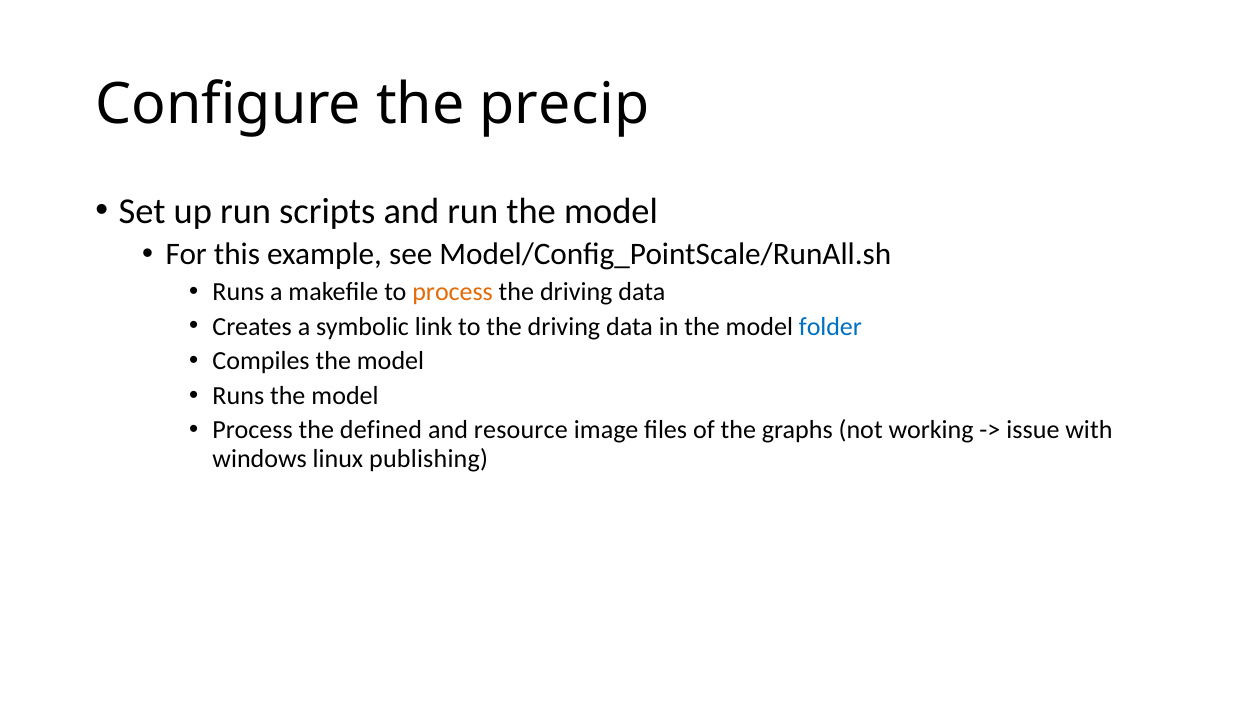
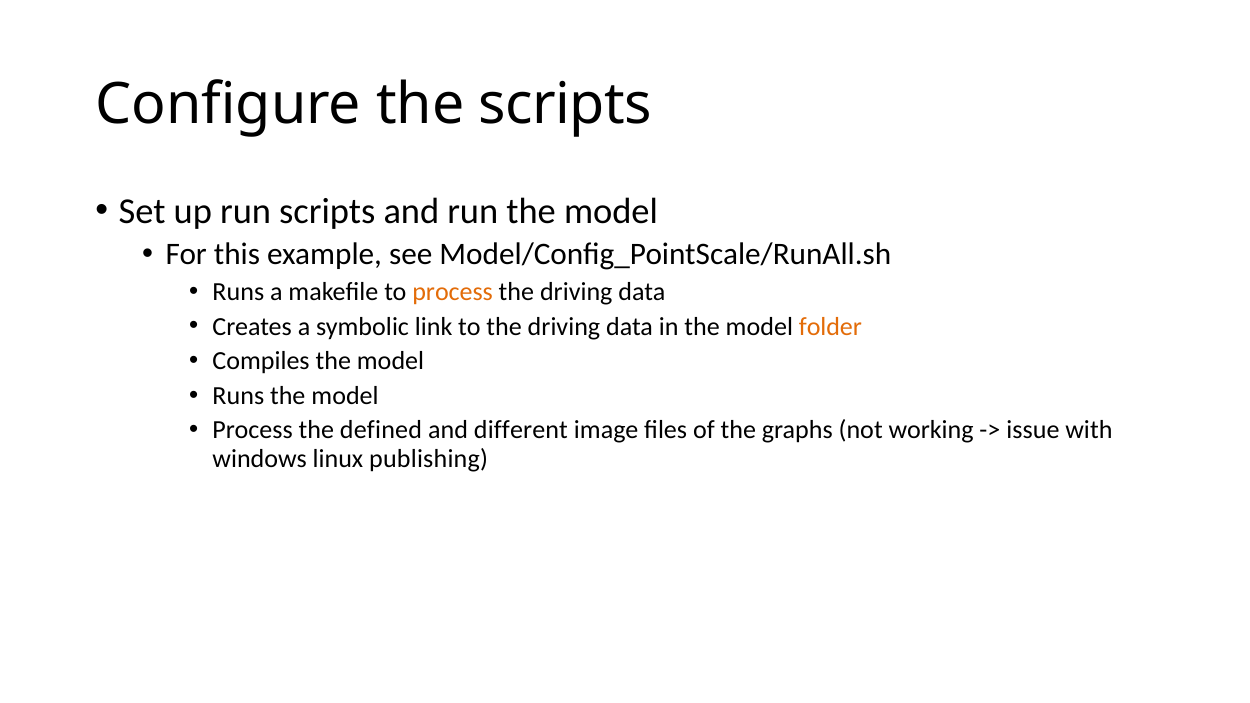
the precip: precip -> scripts
folder colour: blue -> orange
resource: resource -> different
